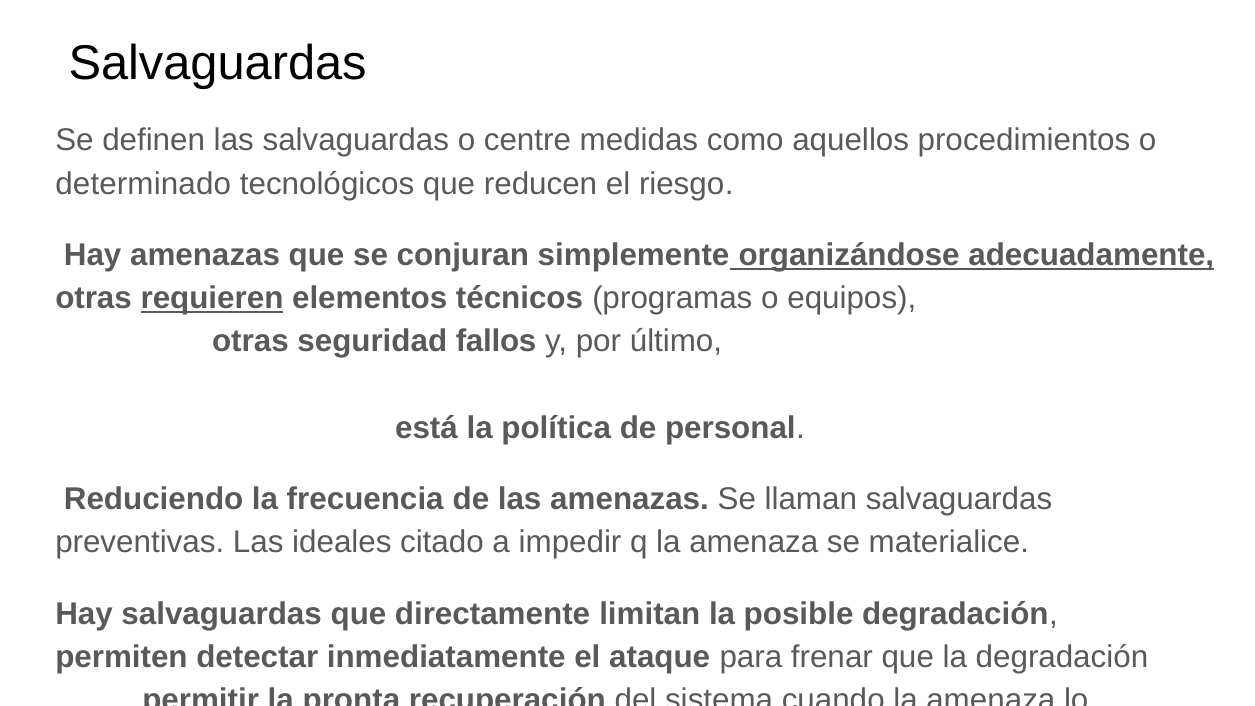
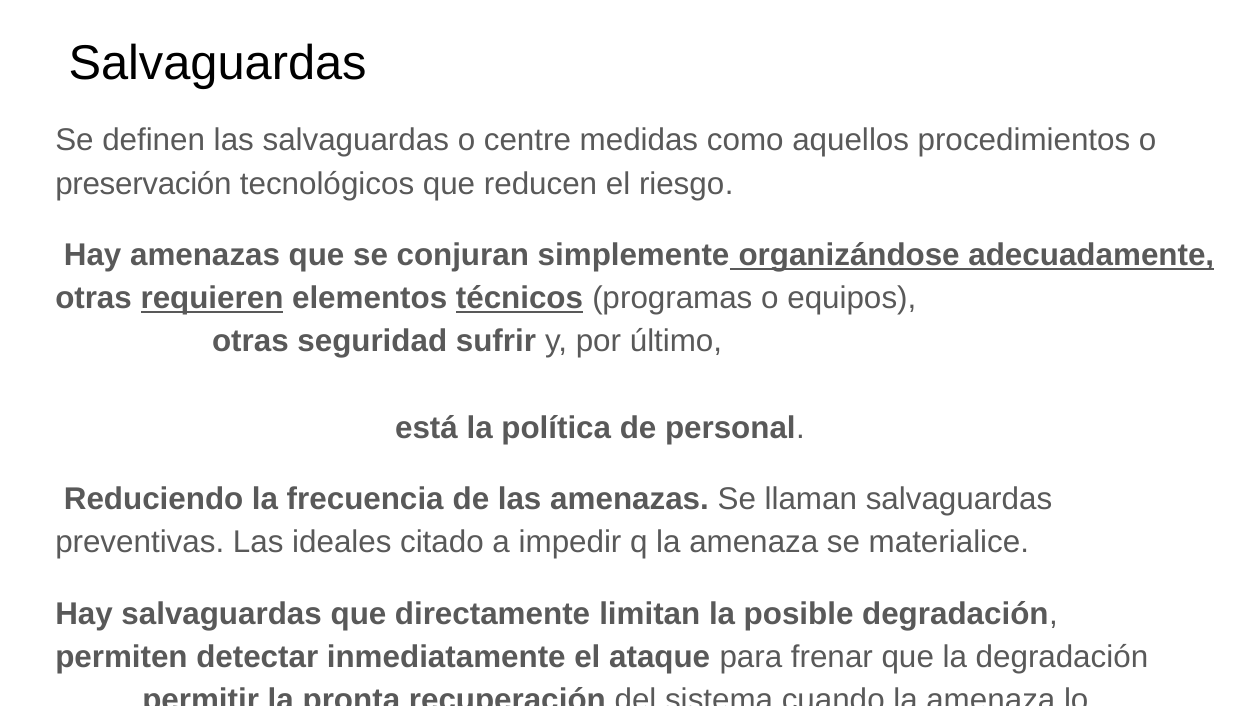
determinado: determinado -> preservación
técnicos underline: none -> present
fallos: fallos -> sufrir
